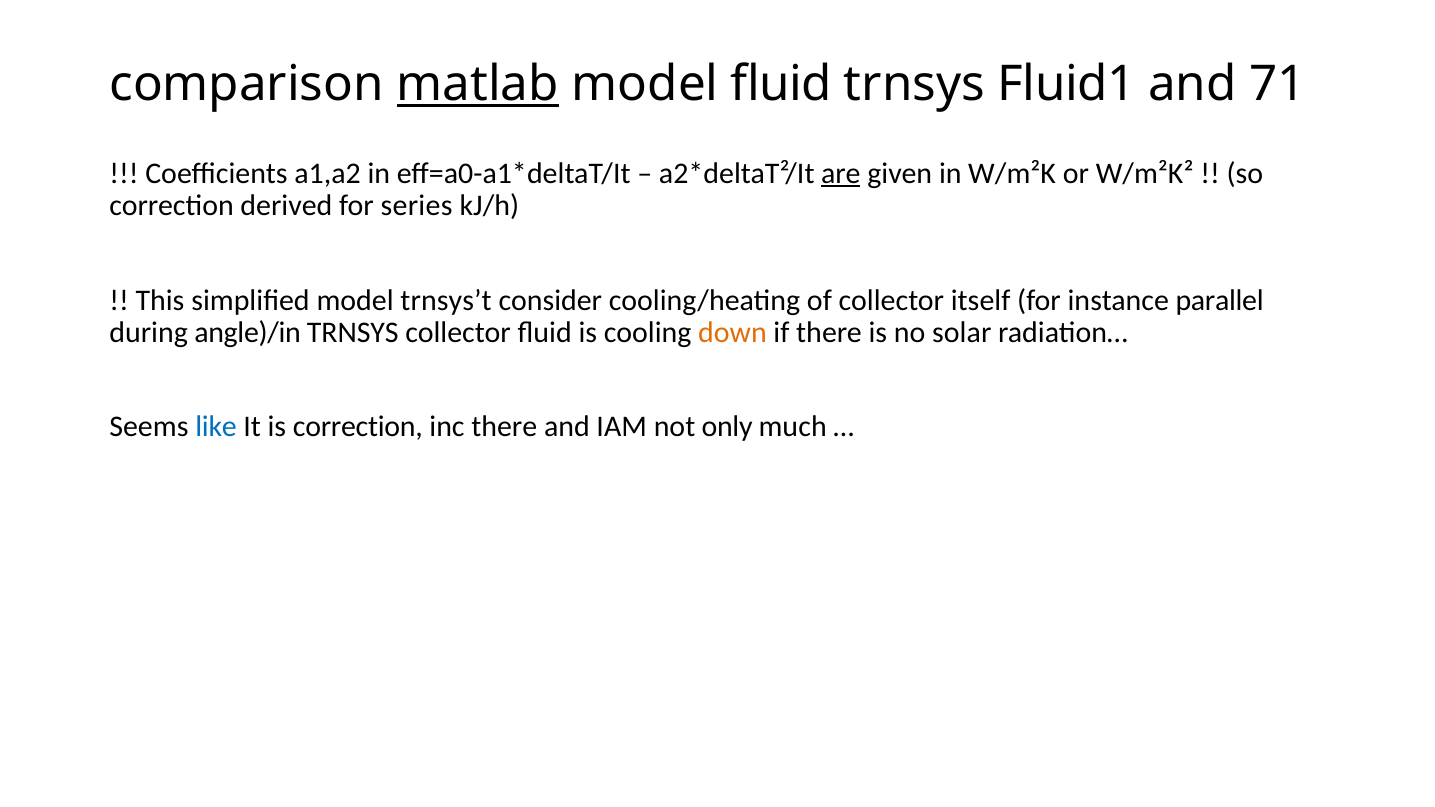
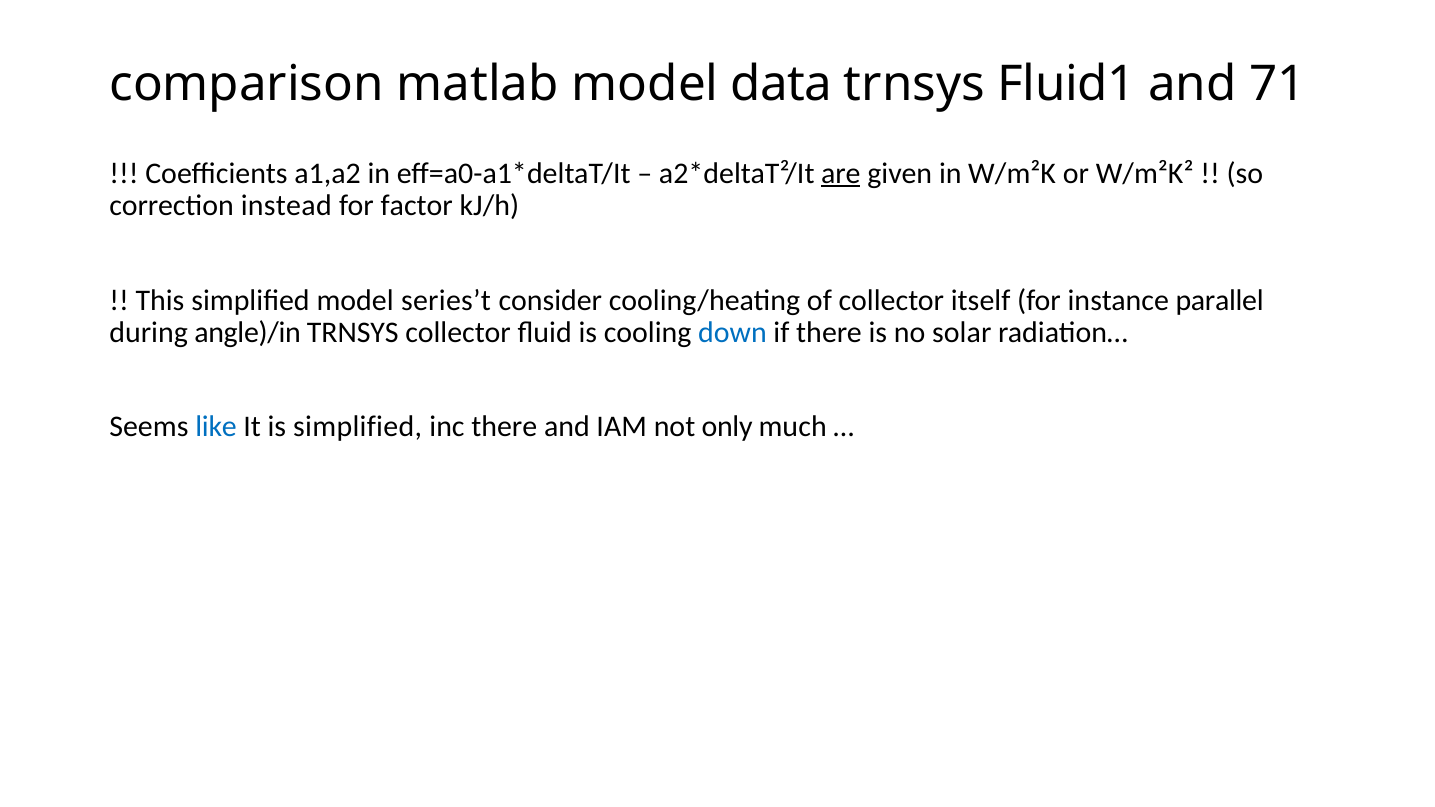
matlab underline: present -> none
model fluid: fluid -> data
derived: derived -> instead
series: series -> factor
trnsys’t: trnsys’t -> series’t
down colour: orange -> blue
is correction: correction -> simplified
